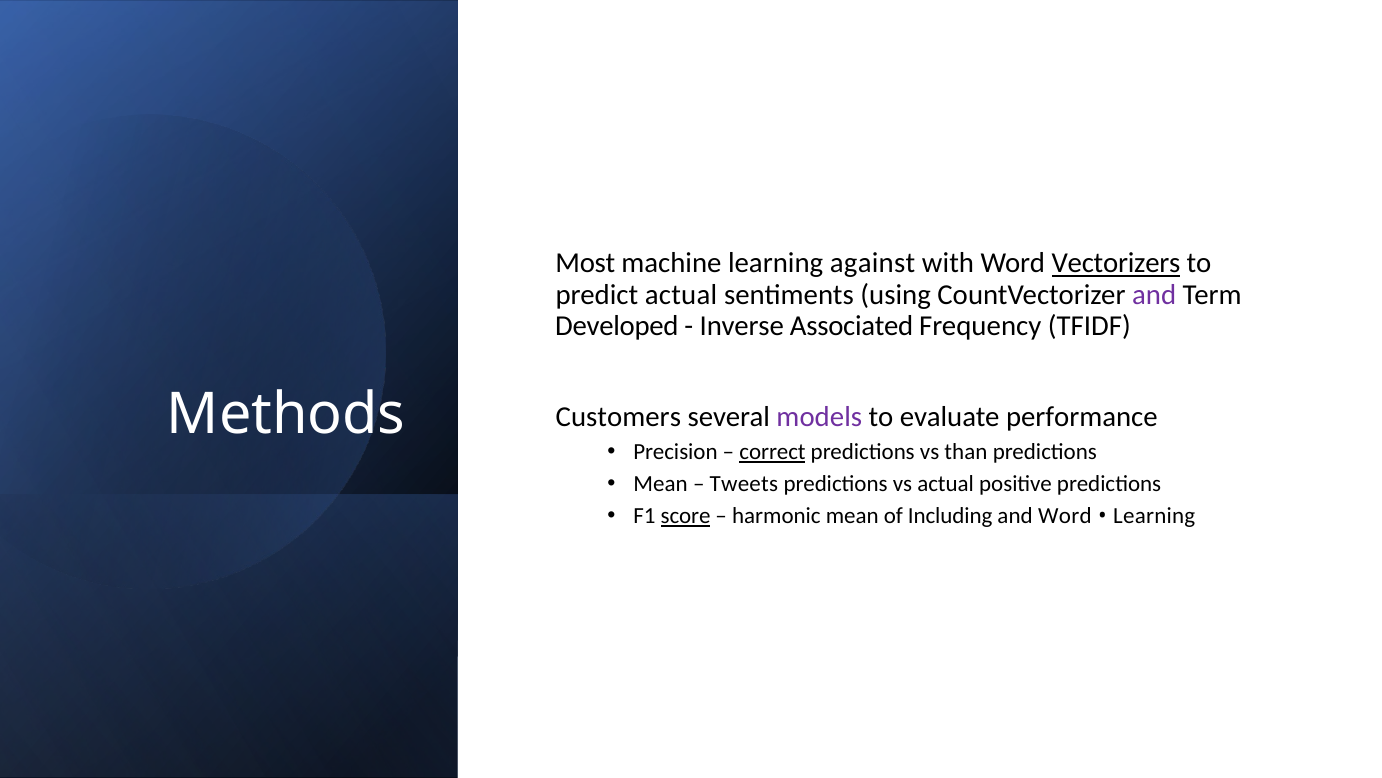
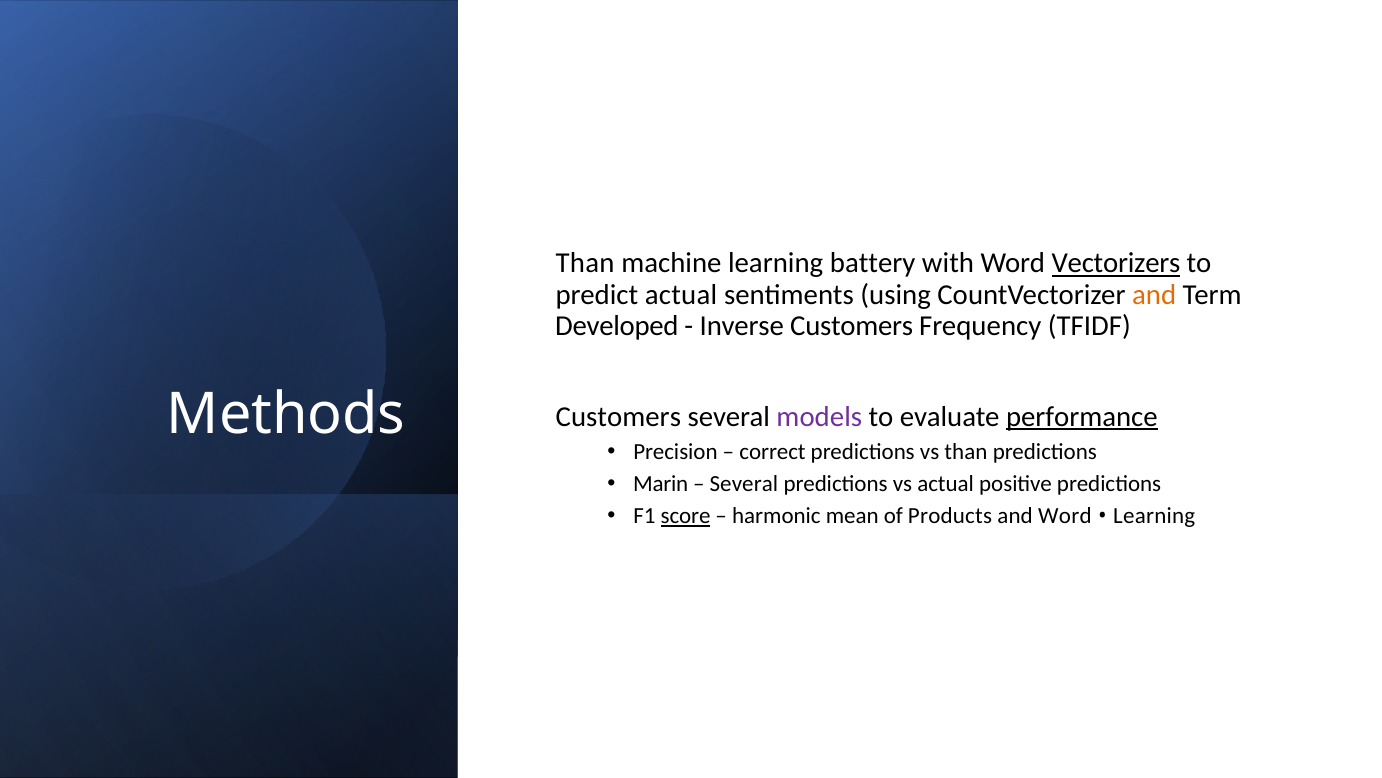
Most at (585, 263): Most -> Than
against: against -> battery
and at (1154, 294) colour: purple -> orange
Inverse Associated: Associated -> Customers
performance underline: none -> present
correct underline: present -> none
Mean at (661, 484): Mean -> Marin
Tweets at (744, 484): Tweets -> Several
Including: Including -> Products
